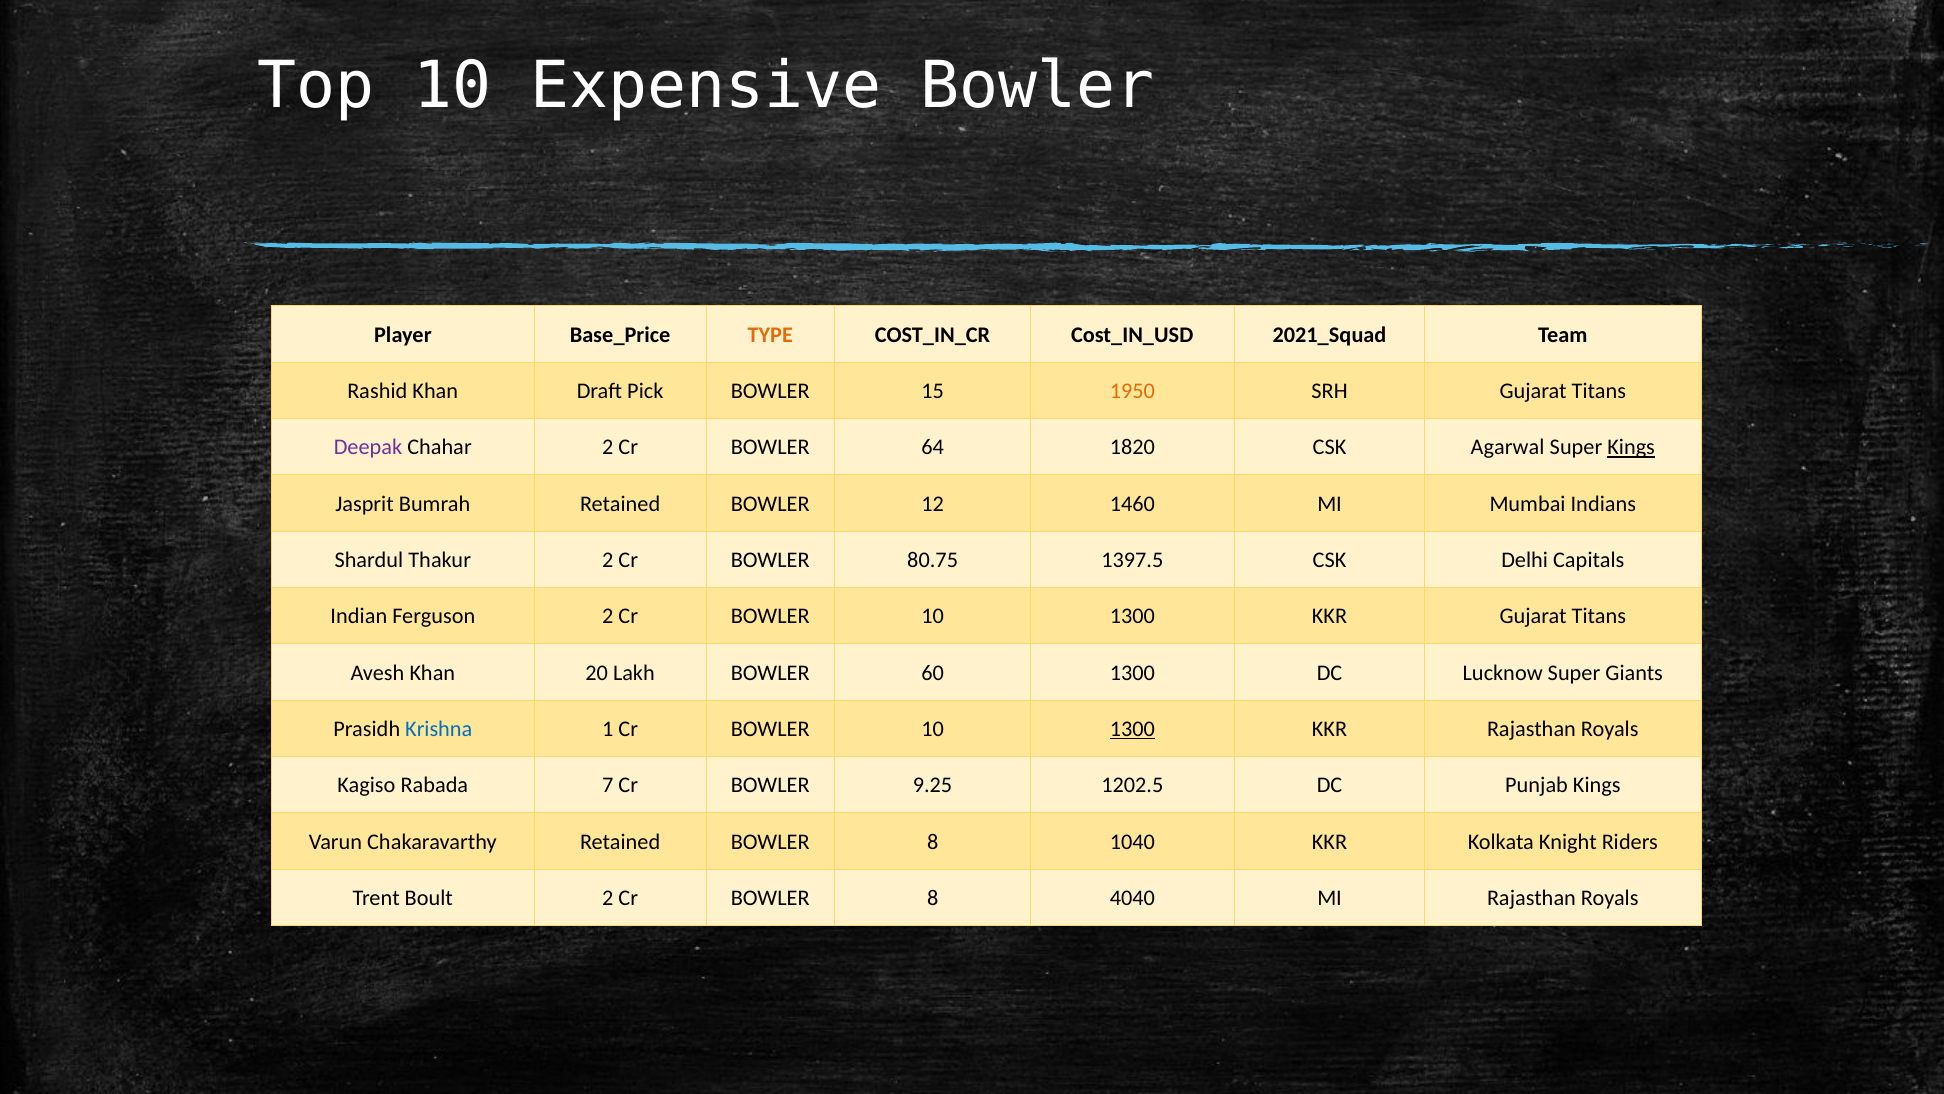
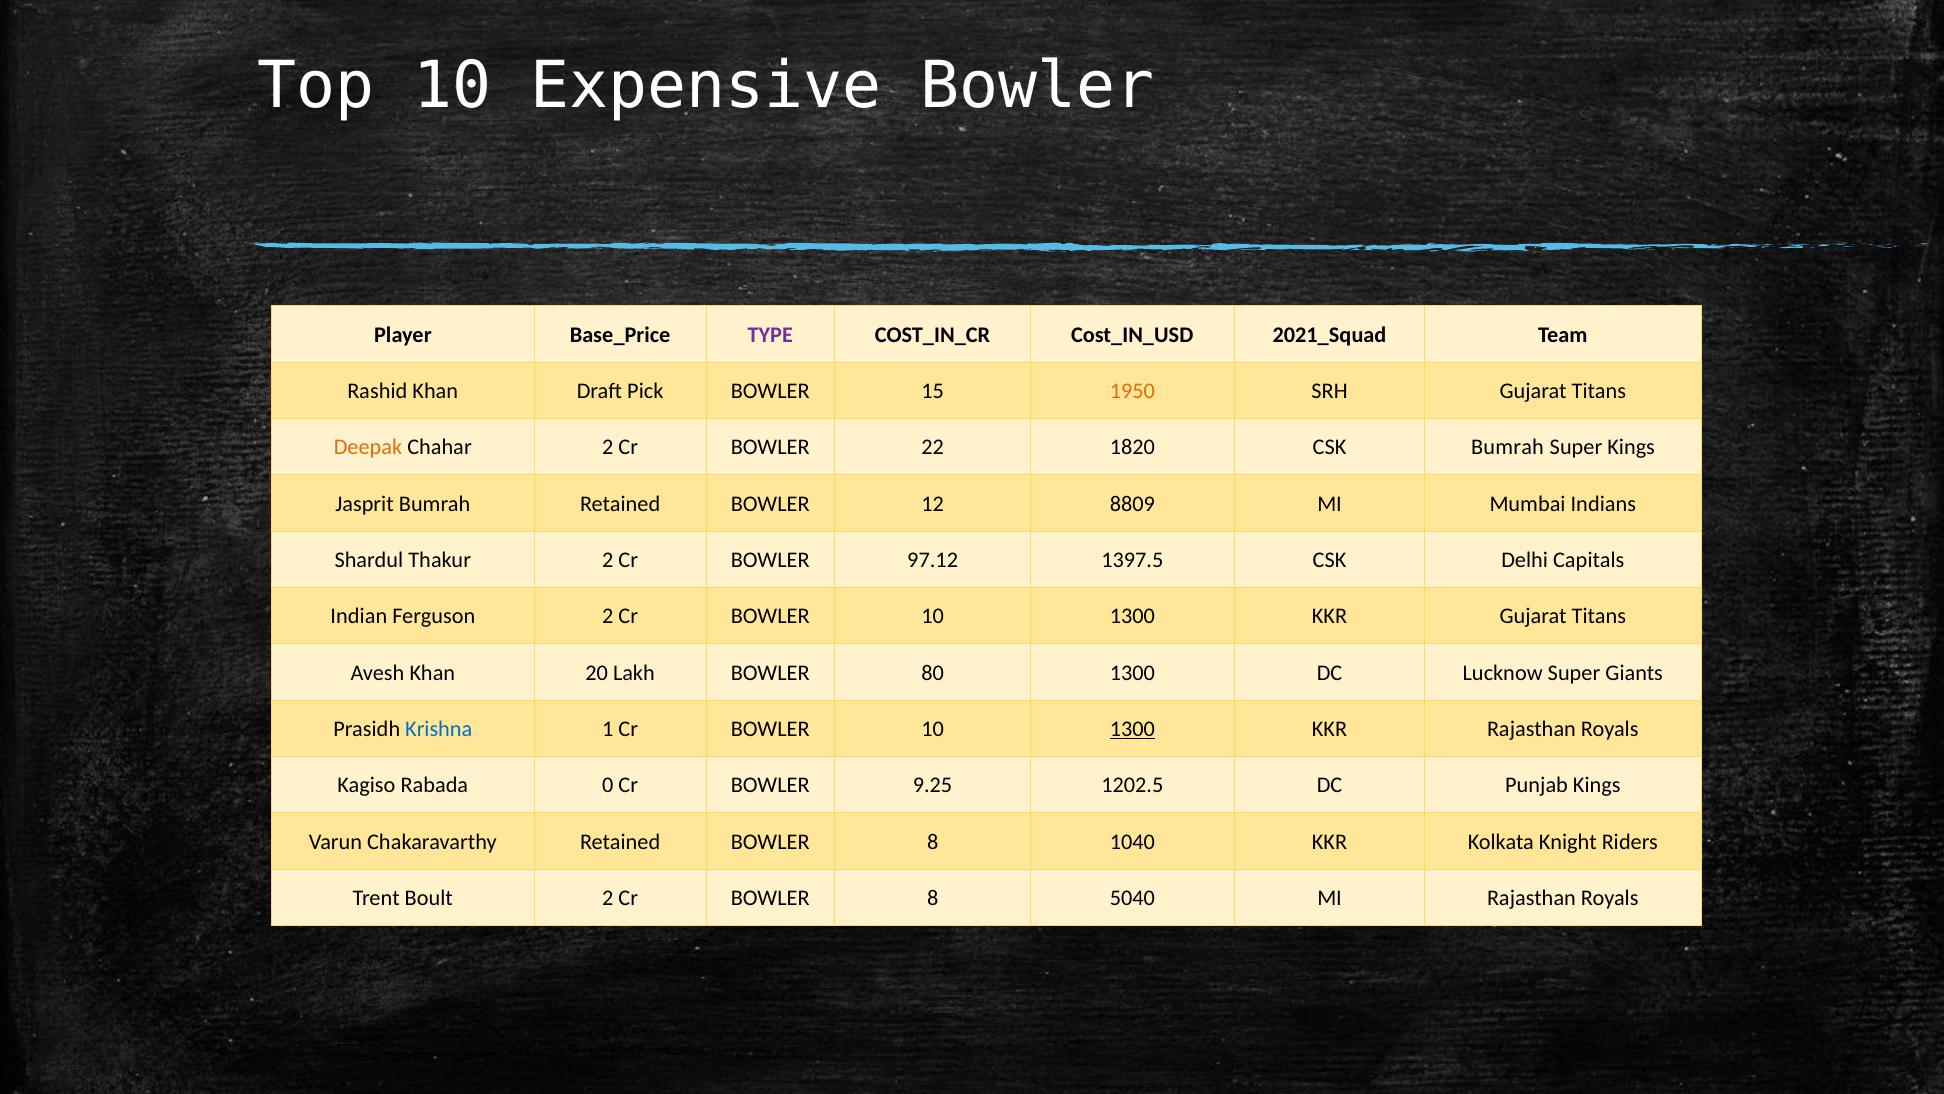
TYPE colour: orange -> purple
Deepak colour: purple -> orange
64: 64 -> 22
CSK Agarwal: Agarwal -> Bumrah
Kings at (1631, 447) underline: present -> none
1460: 1460 -> 8809
80.75: 80.75 -> 97.12
60: 60 -> 80
7: 7 -> 0
4040: 4040 -> 5040
